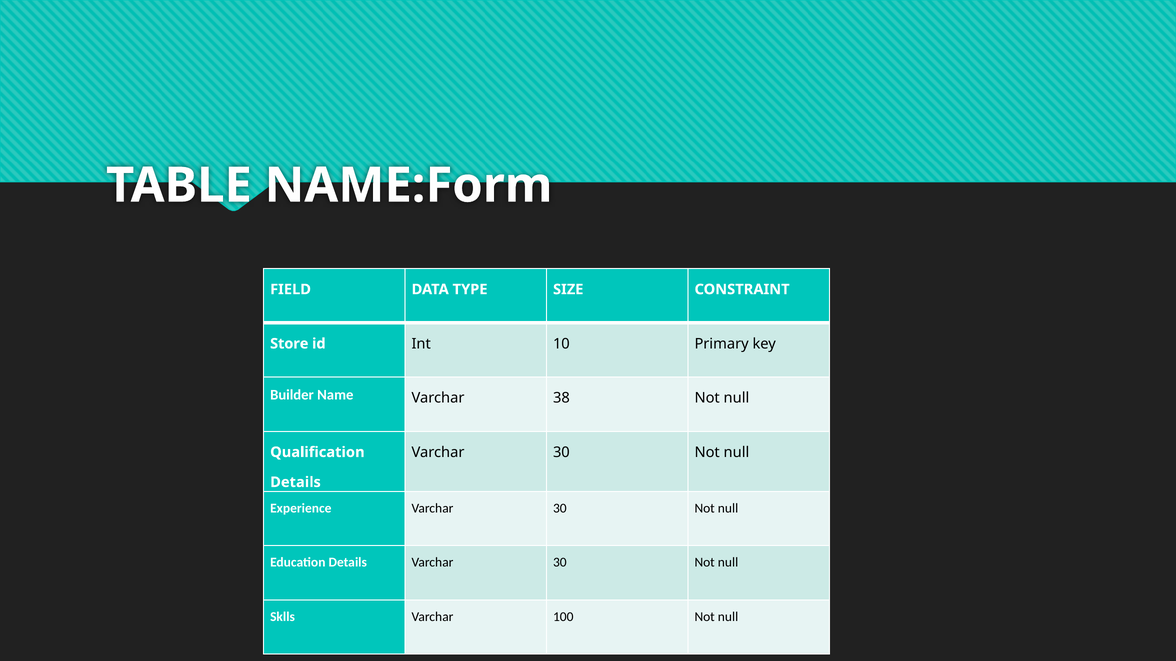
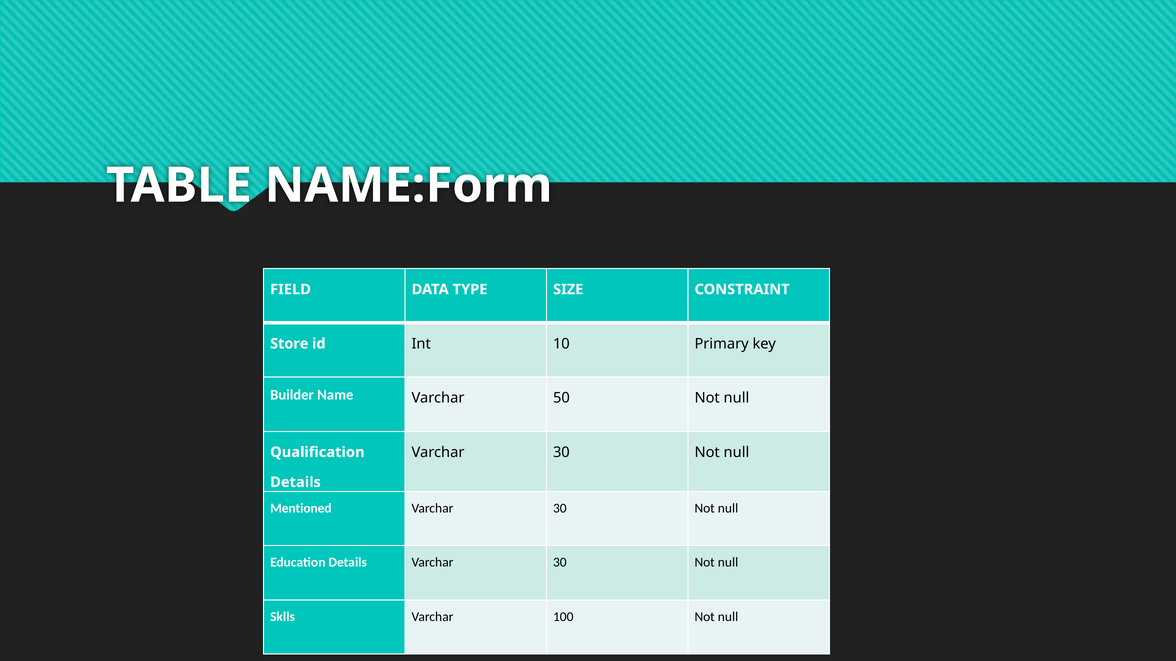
38: 38 -> 50
Experience: Experience -> Mentioned
